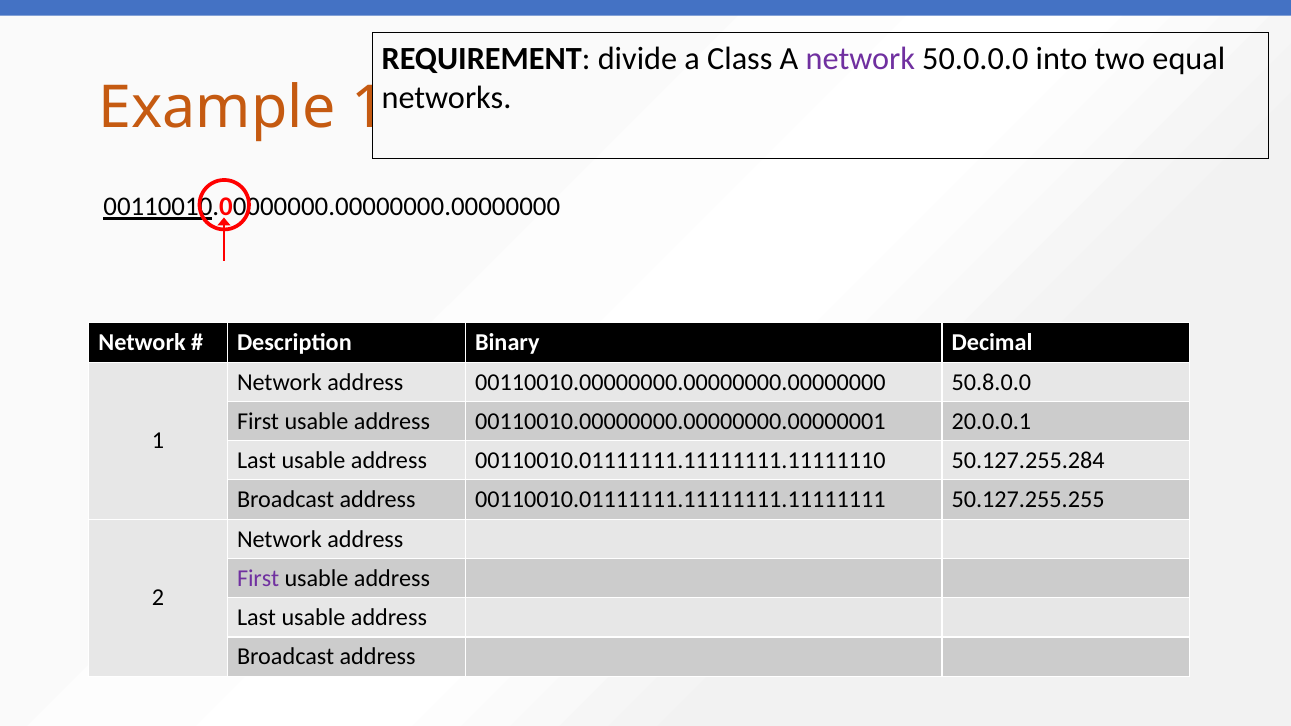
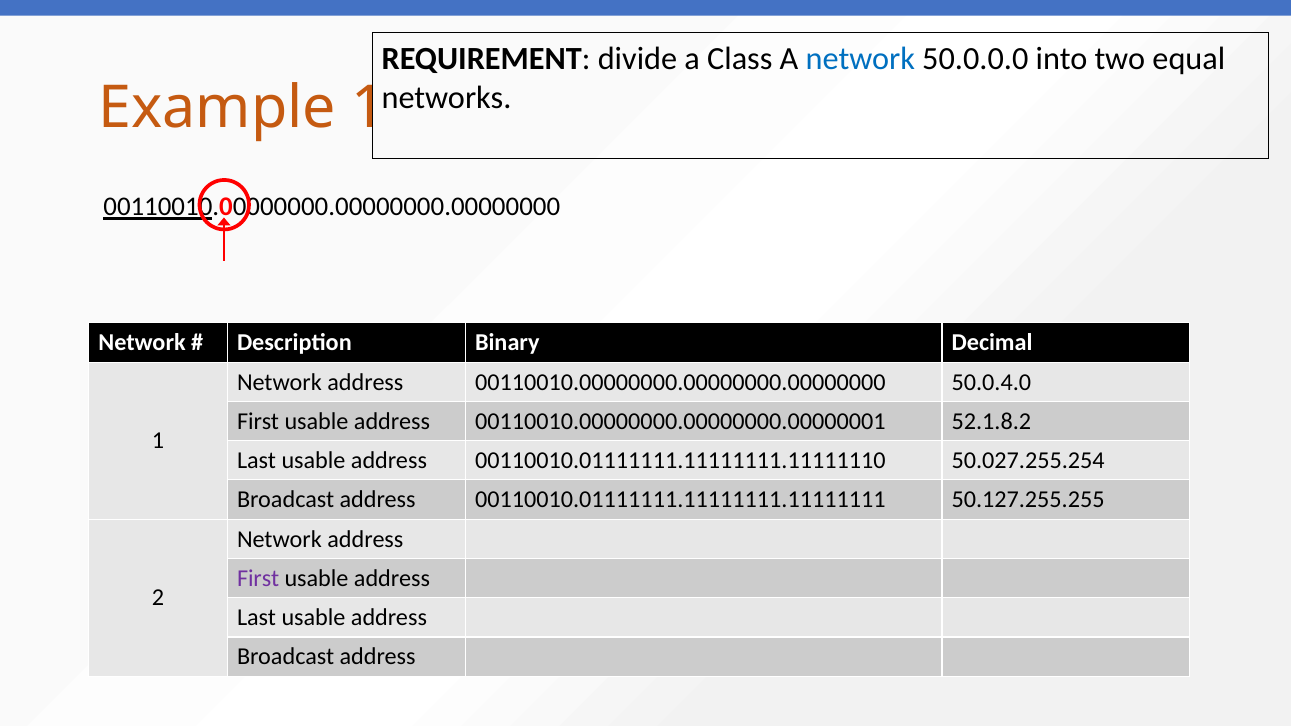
network at (860, 59) colour: purple -> blue
50.8.0.0: 50.8.0.0 -> 50.0.4.0
20.0.0.1: 20.0.0.1 -> 52.1.8.2
50.127.255.284: 50.127.255.284 -> 50.027.255.254
